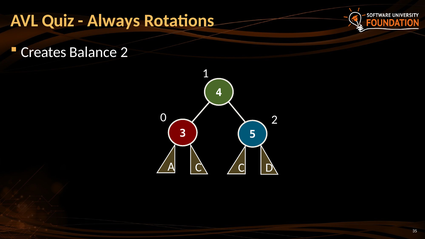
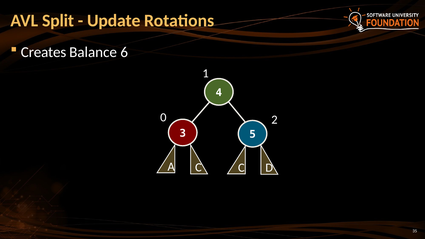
Quiz: Quiz -> Split
Always: Always -> Update
Balance 2: 2 -> 6
